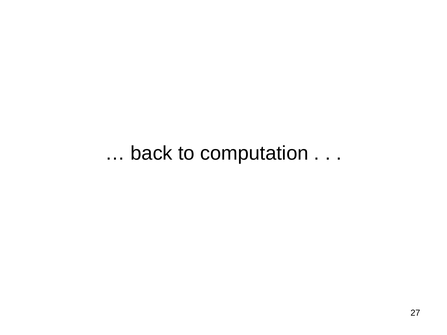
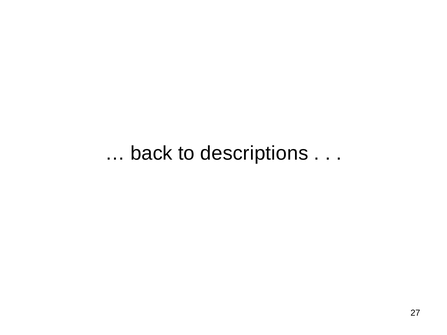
computation: computation -> descriptions
